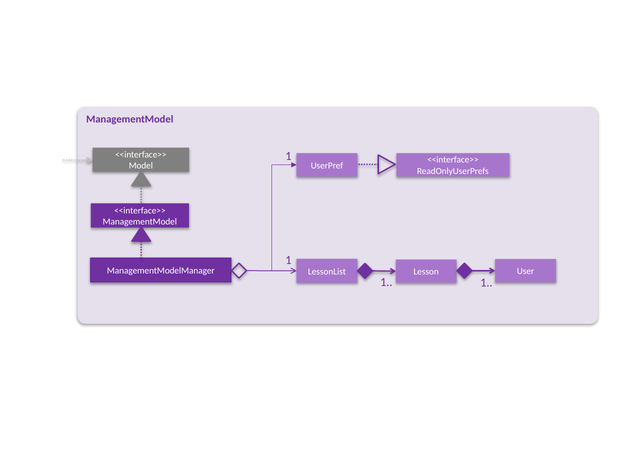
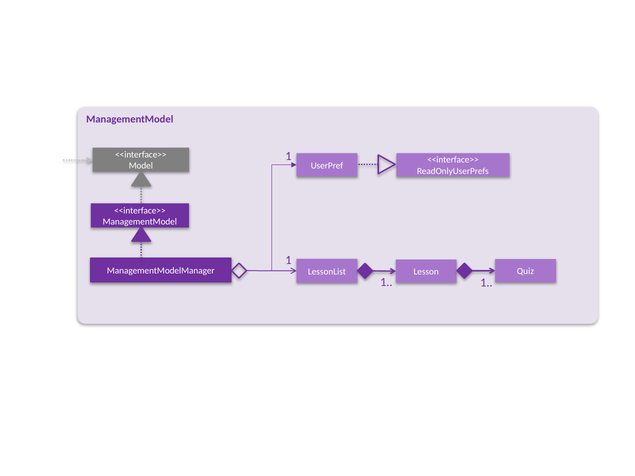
User: User -> Quiz
